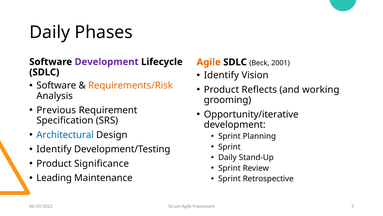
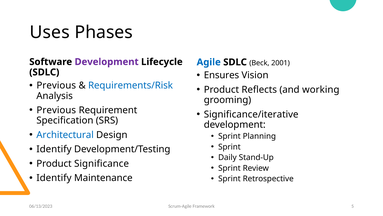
Daily at (50, 32): Daily -> Uses
Agile colour: orange -> blue
Identify at (221, 75): Identify -> Ensures
Software at (56, 85): Software -> Previous
Requirements/Risk colour: orange -> blue
Opportunity/iterative: Opportunity/iterative -> Significance/iterative
Leading at (54, 178): Leading -> Identify
